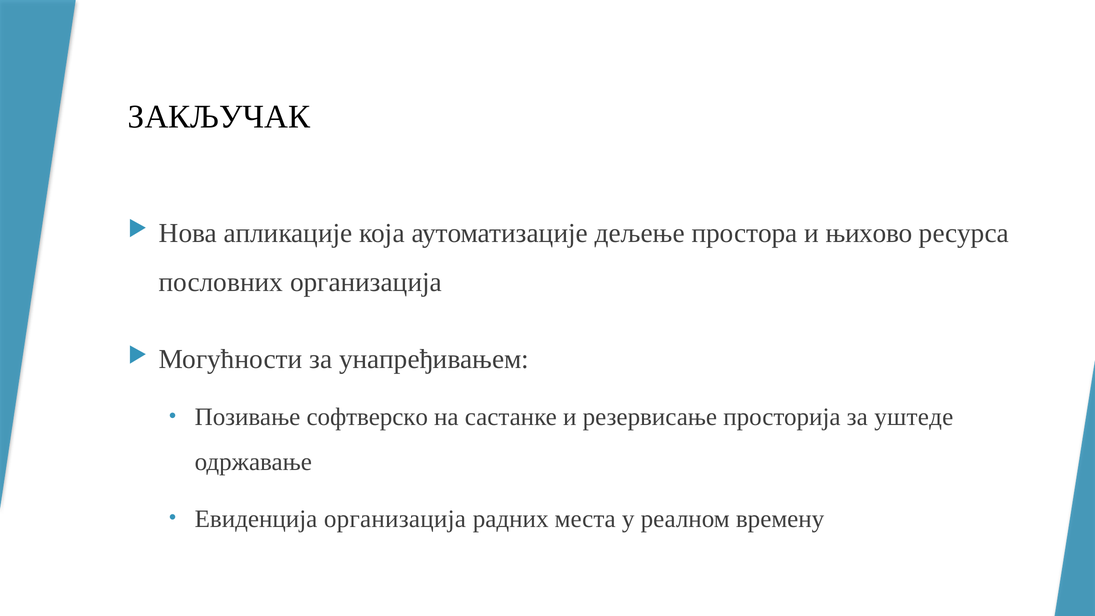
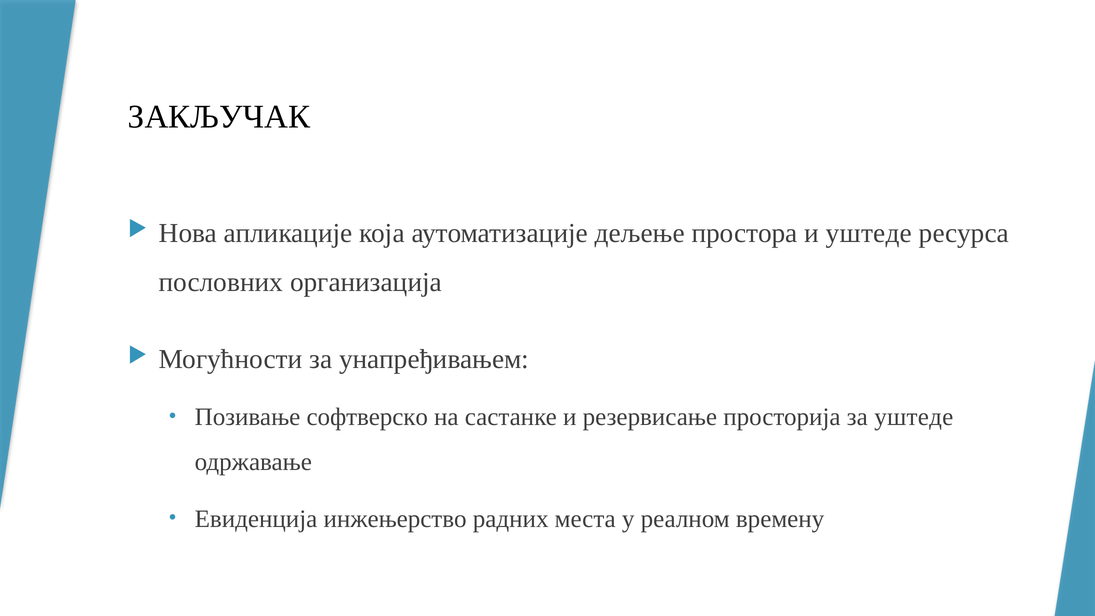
и њихово: њихово -> уштеде
Евиденција организација: организација -> инжењерство
